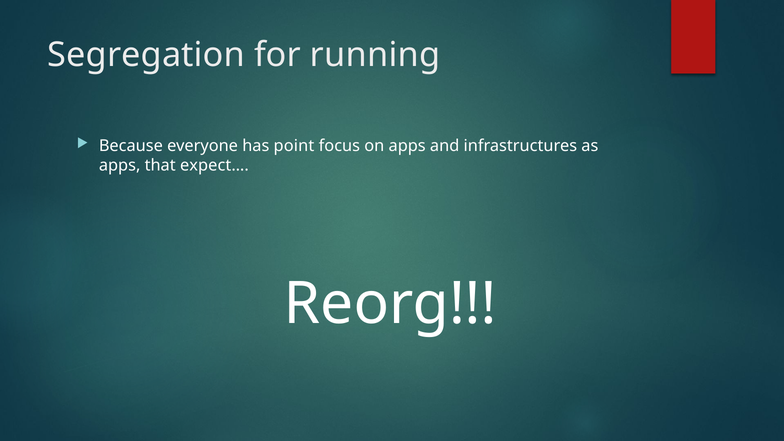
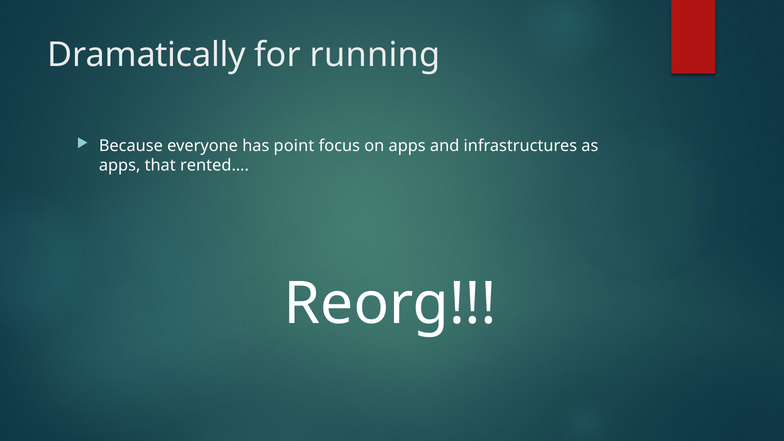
Segregation: Segregation -> Dramatically
expect…: expect… -> rented…
